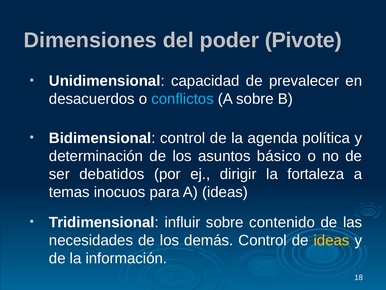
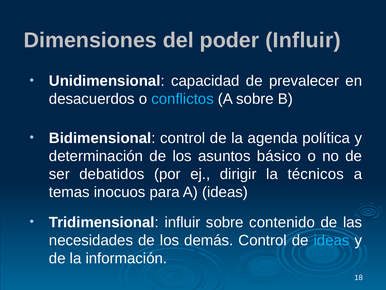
poder Pivote: Pivote -> Influir
fortaleza: fortaleza -> técnicos
ideas at (332, 240) colour: yellow -> light blue
